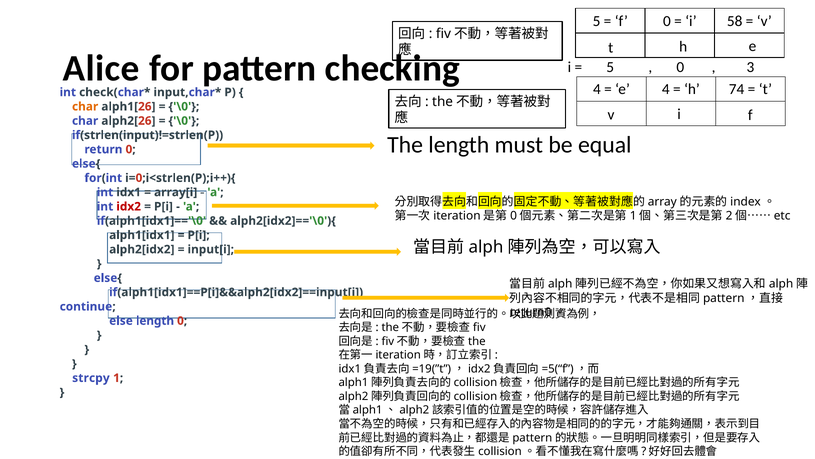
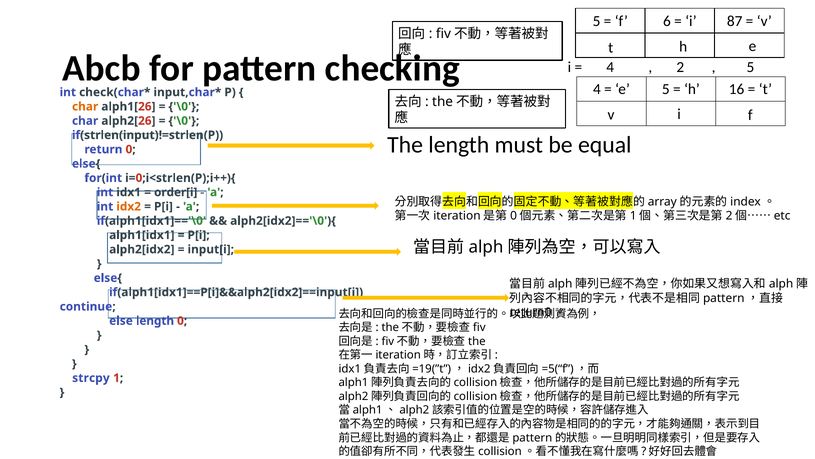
f 0: 0 -> 6
58: 58 -> 87
Alice: Alice -> Abcb
5 at (610, 67): 5 -> 4
0 at (680, 67): 0 -> 2
3 at (750, 67): 3 -> 5
e 4: 4 -> 5
74: 74 -> 16
array[i: array[i -> order[i
idx2 colour: red -> orange
